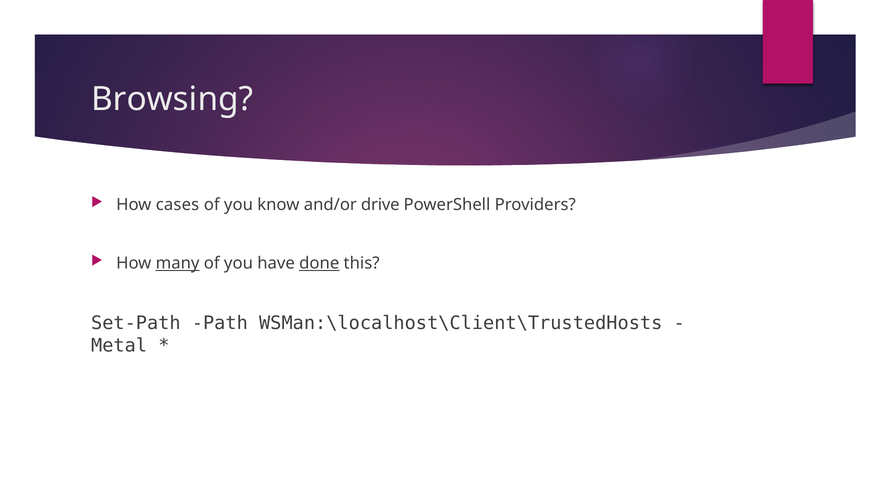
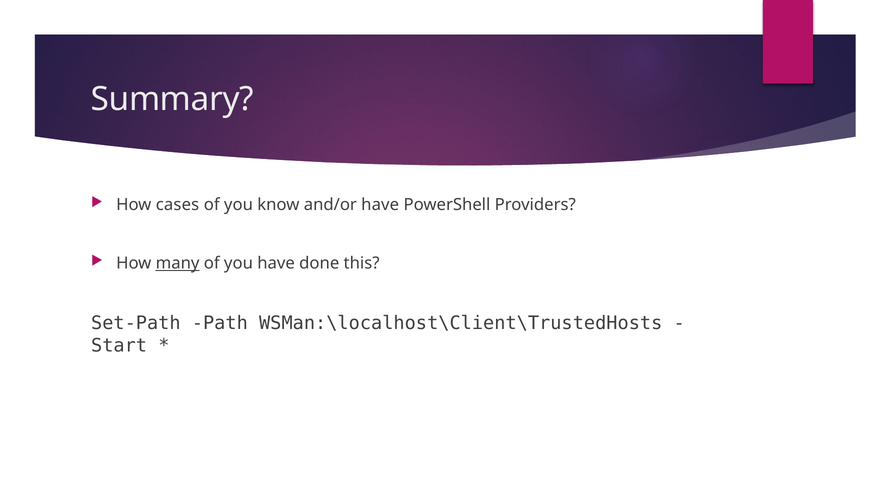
Browsing: Browsing -> Summary
and/or drive: drive -> have
done underline: present -> none
Metal: Metal -> Start
